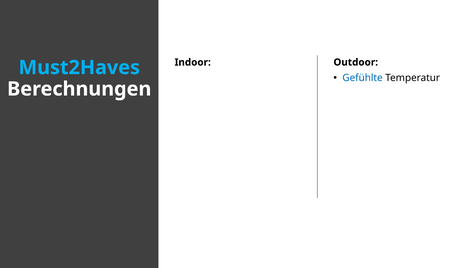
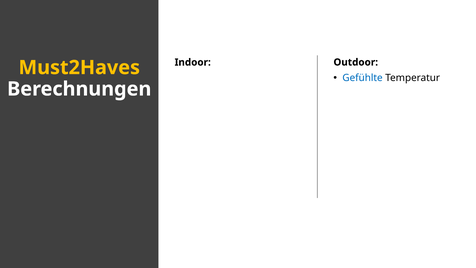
Must2Haves colour: light blue -> yellow
